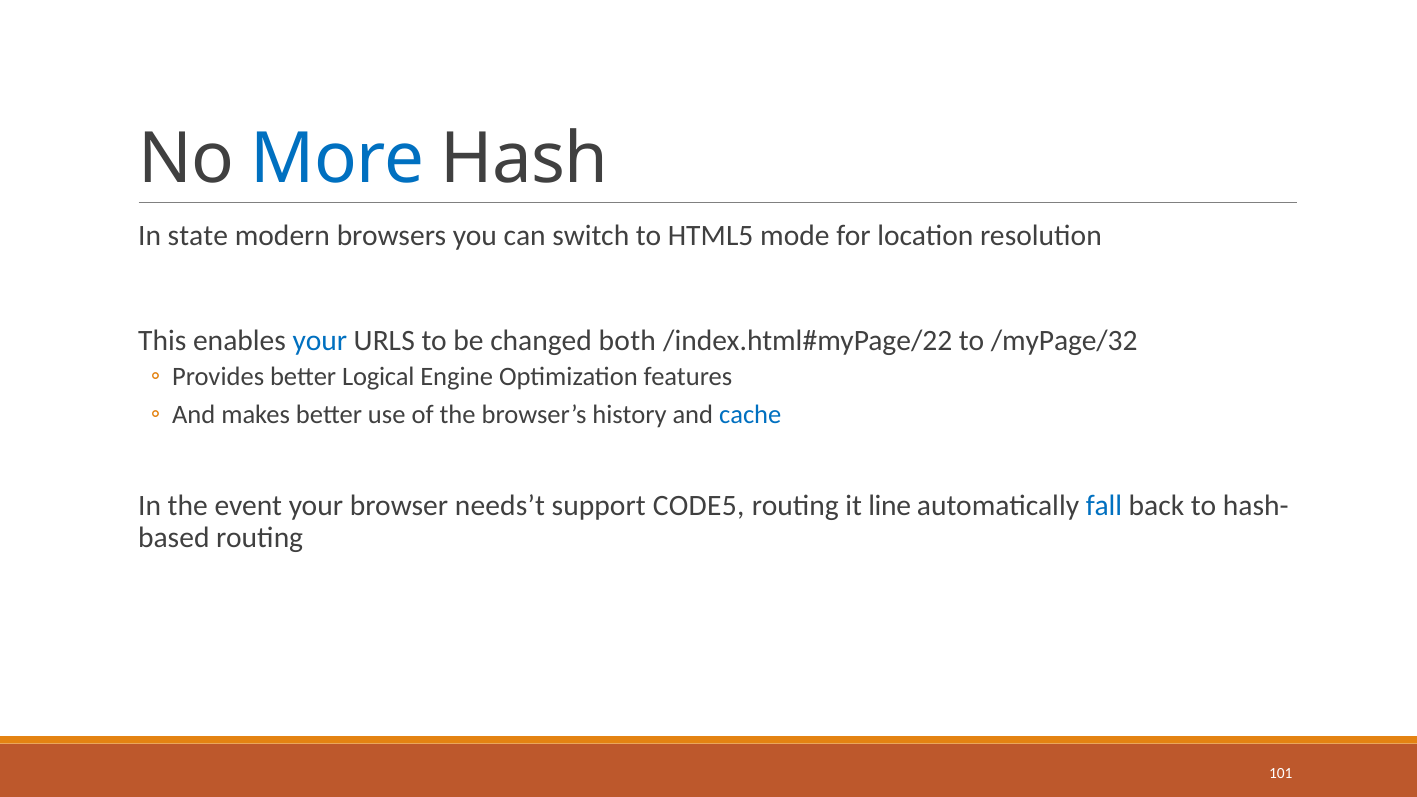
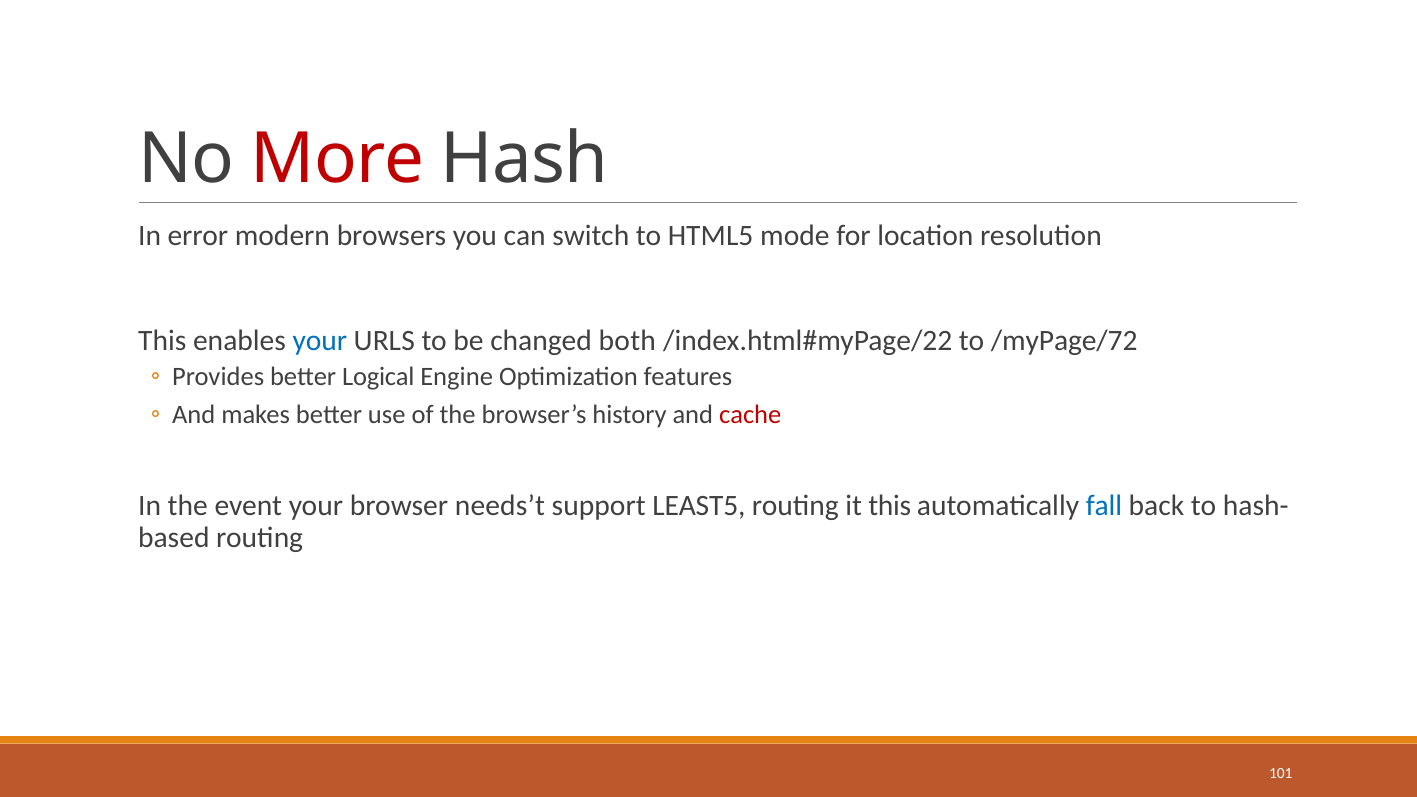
More colour: blue -> red
state: state -> error
/myPage/32: /myPage/32 -> /myPage/72
cache colour: blue -> red
CODE5: CODE5 -> LEAST5
it line: line -> this
